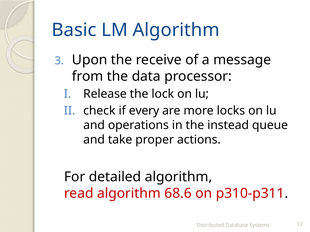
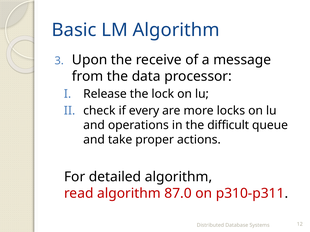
instead: instead -> difficult
68.6: 68.6 -> 87.0
